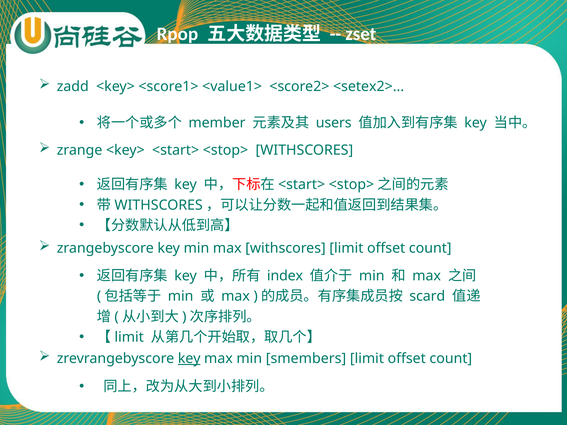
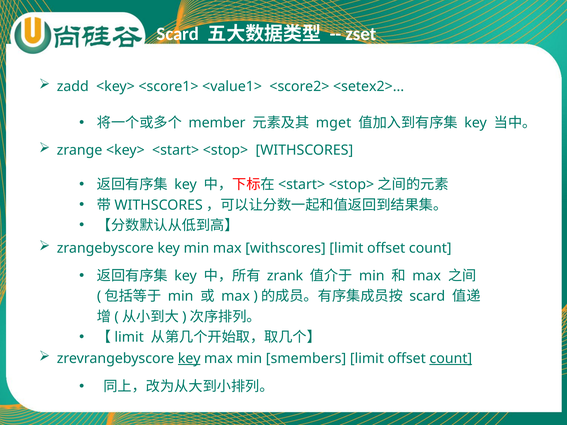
Rpop at (178, 34): Rpop -> Scard
users: users -> mget
index: index -> zrank
count at (451, 359) underline: none -> present
